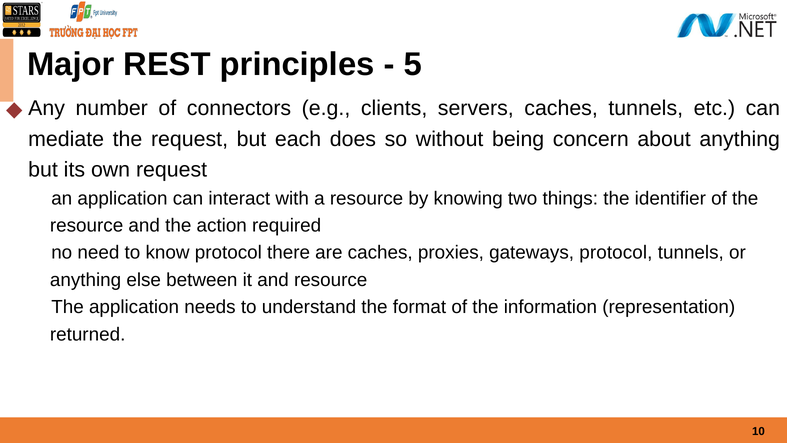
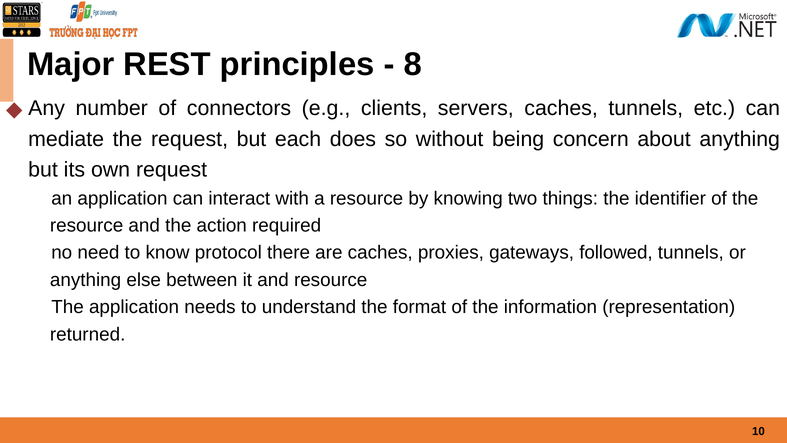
5: 5 -> 8
gateways protocol: protocol -> followed
